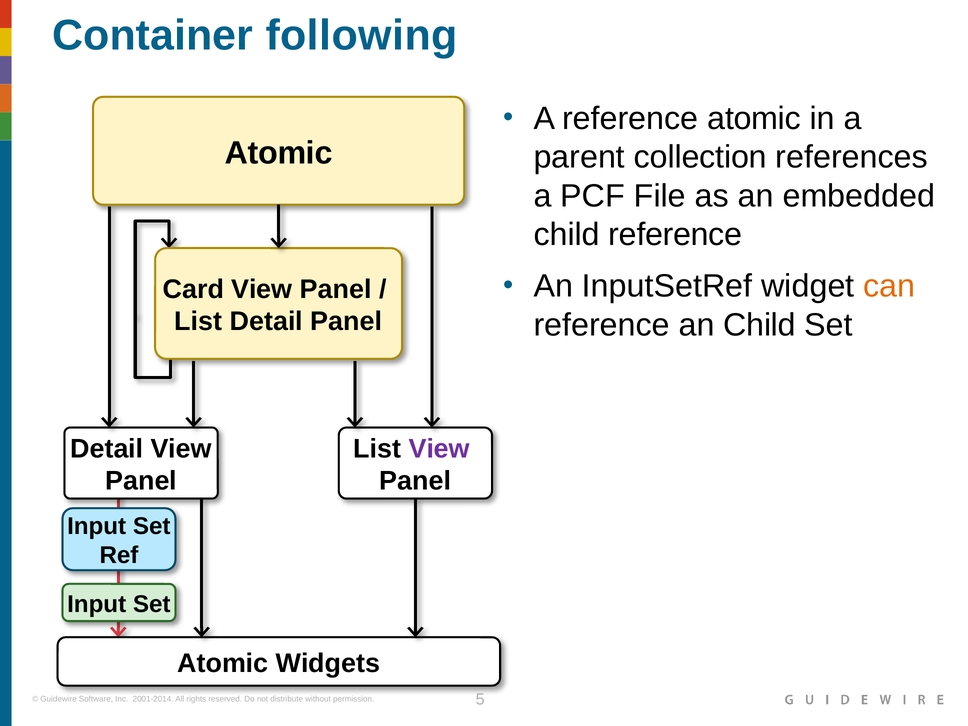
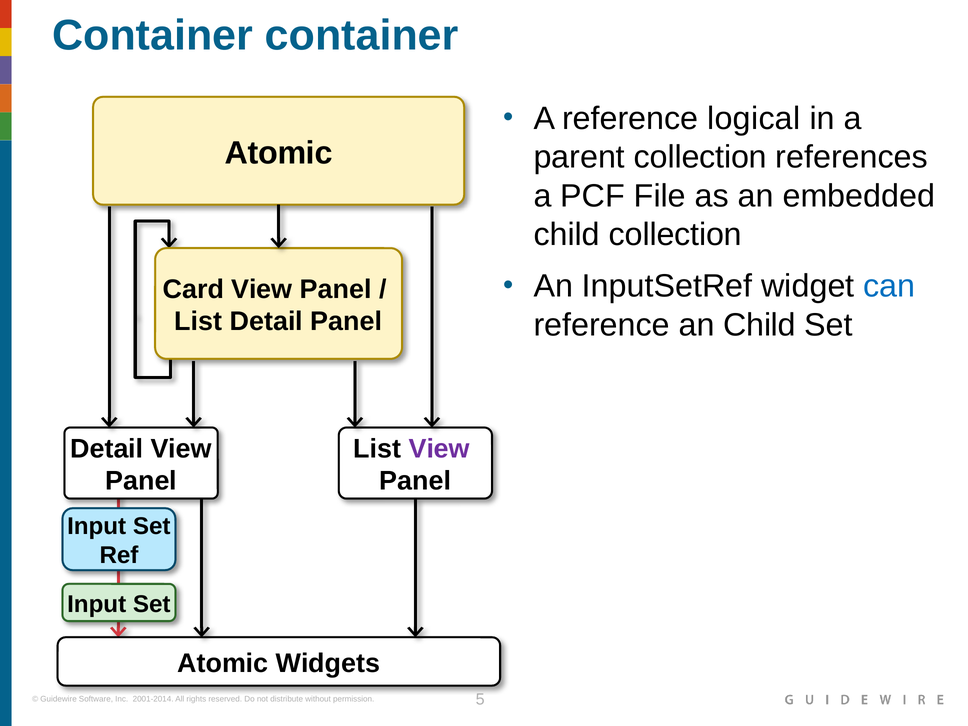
Container following: following -> container
reference atomic: atomic -> logical
child reference: reference -> collection
can colour: orange -> blue
